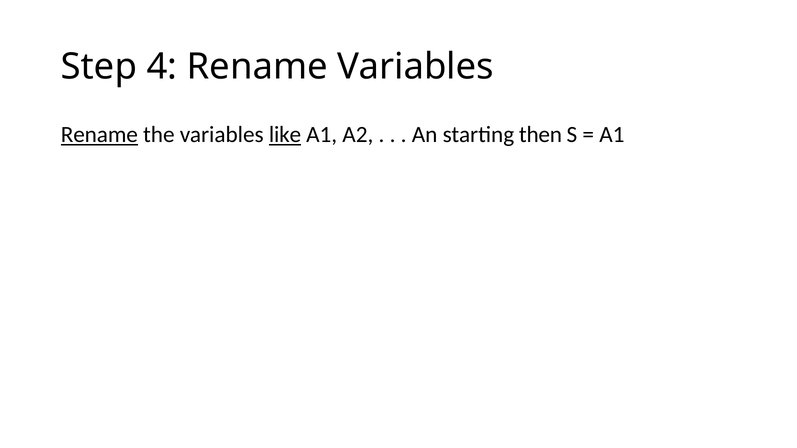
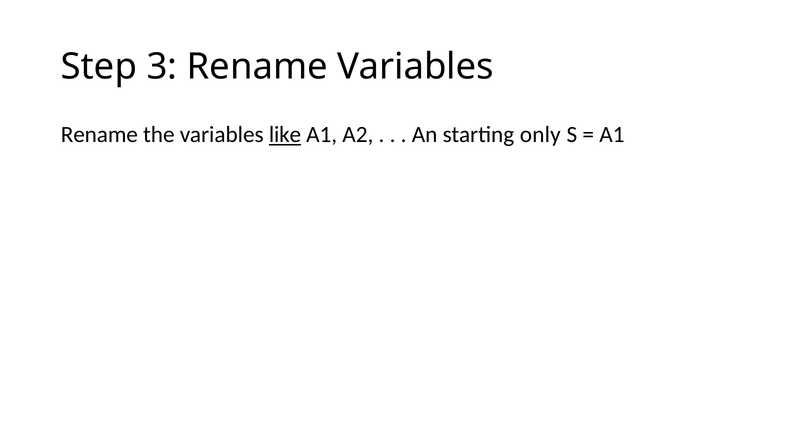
4: 4 -> 3
Rename at (99, 135) underline: present -> none
then: then -> only
